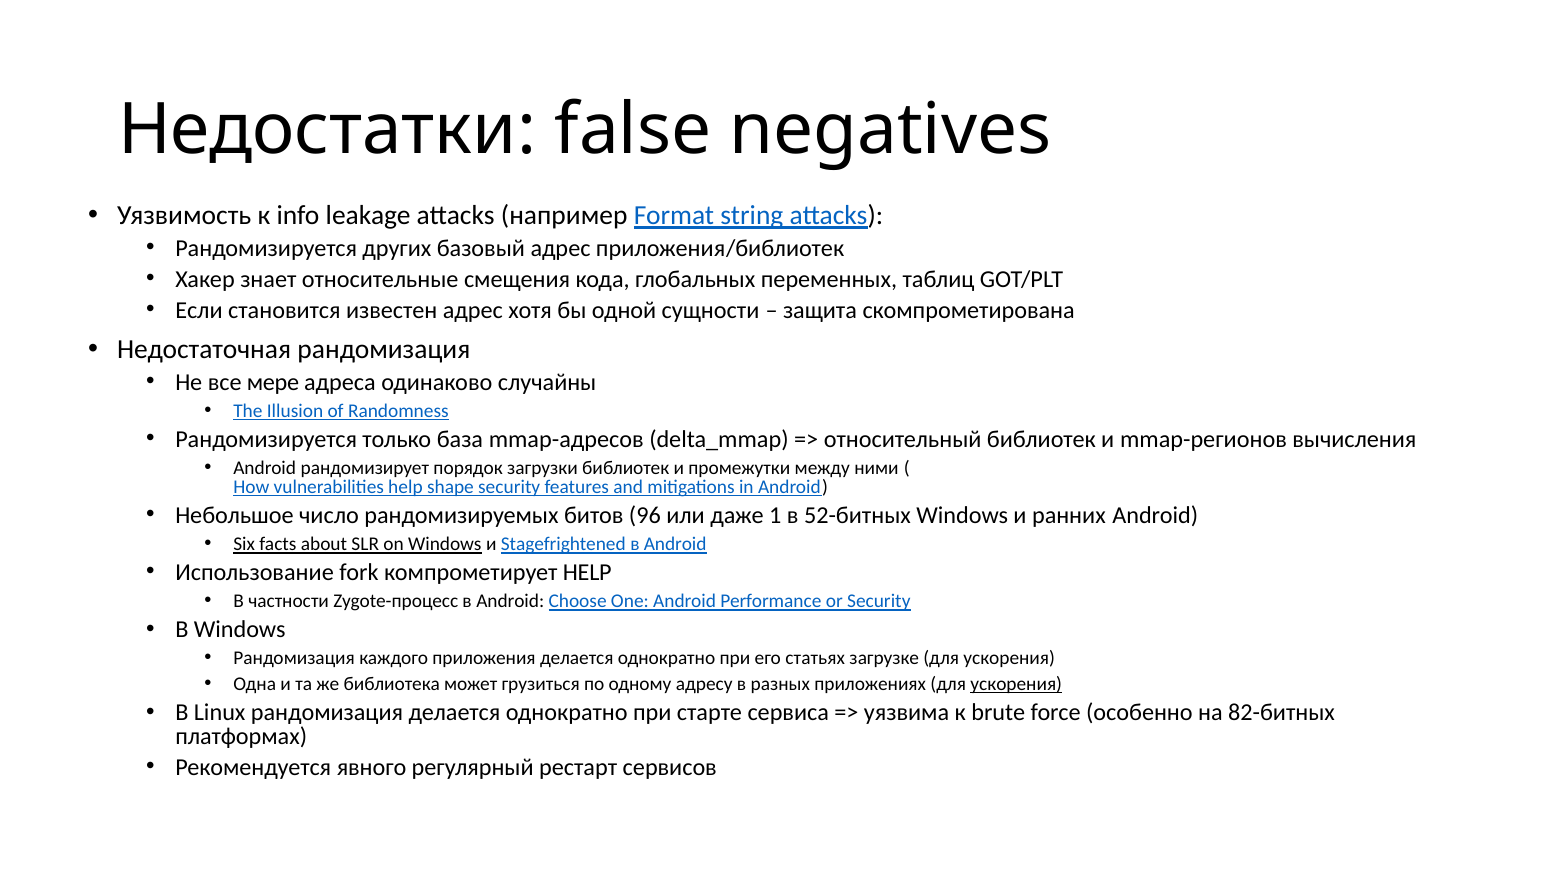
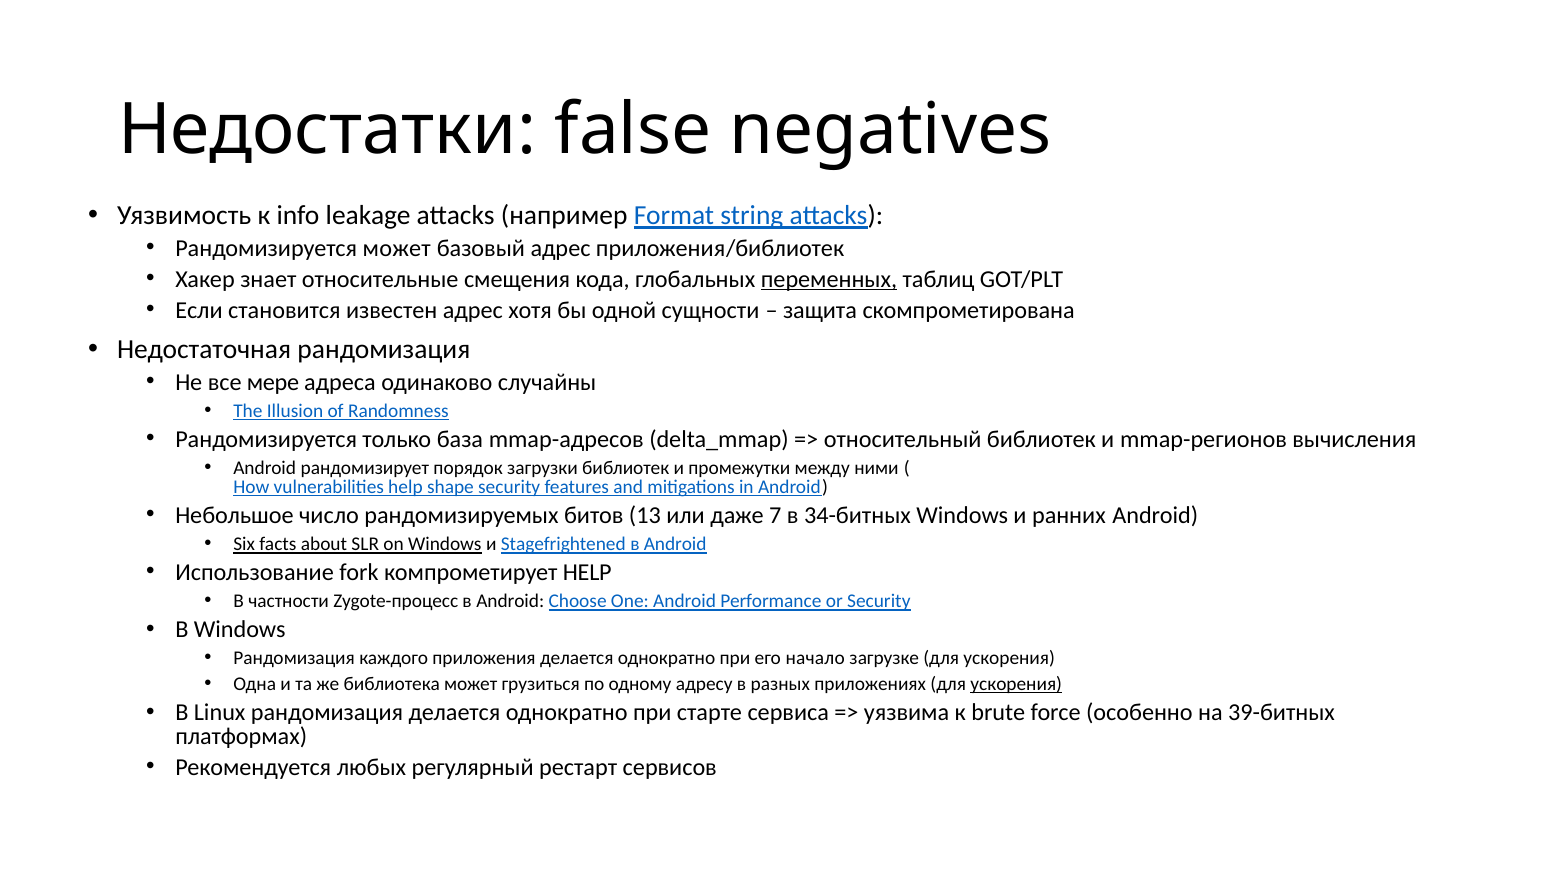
Рандомизируется других: других -> может
переменных underline: none -> present
96: 96 -> 13
1: 1 -> 7
52-битных: 52-битных -> 34-битных
статьях: статьях -> начало
82-битных: 82-битных -> 39-битных
явного: явного -> любых
